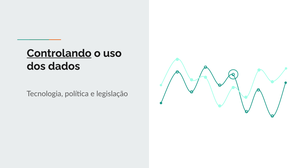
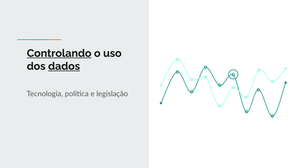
dados underline: none -> present
